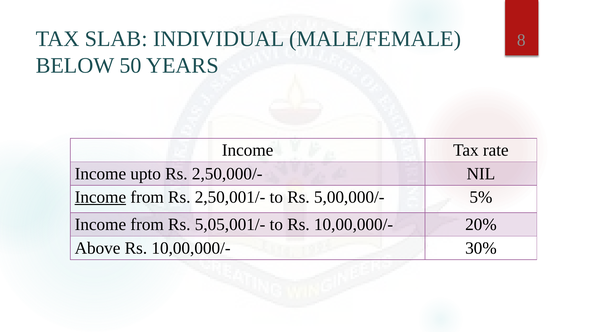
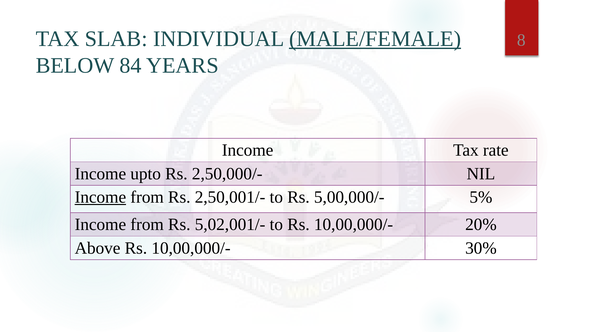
MALE/FEMALE underline: none -> present
50: 50 -> 84
5,05,001/-: 5,05,001/- -> 5,02,001/-
